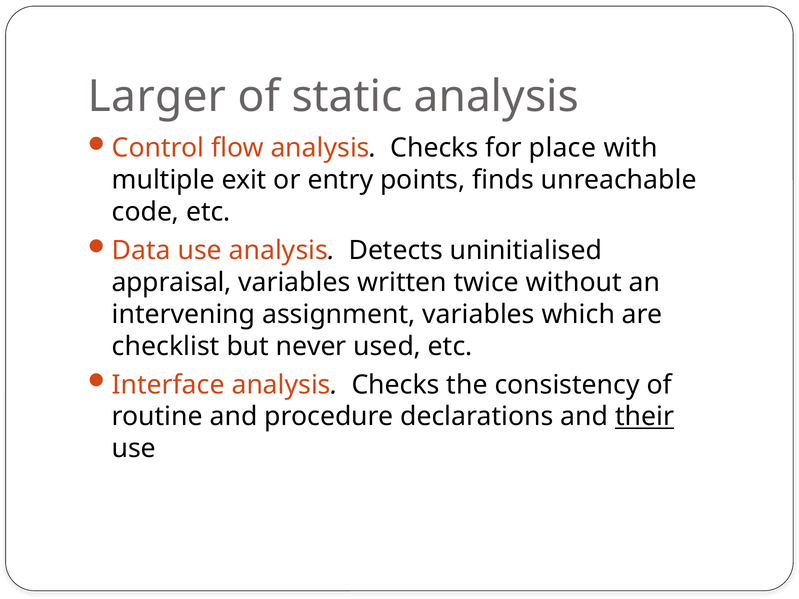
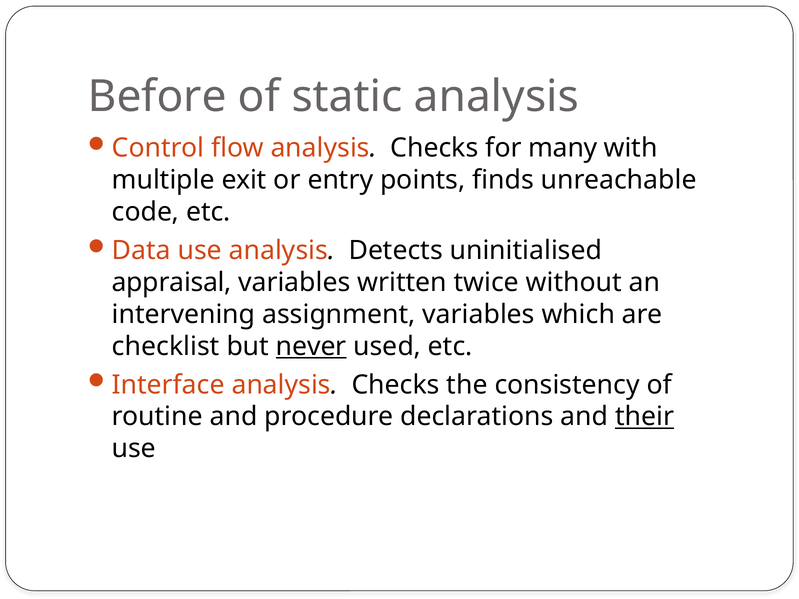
Larger: Larger -> Before
place: place -> many
never underline: none -> present
